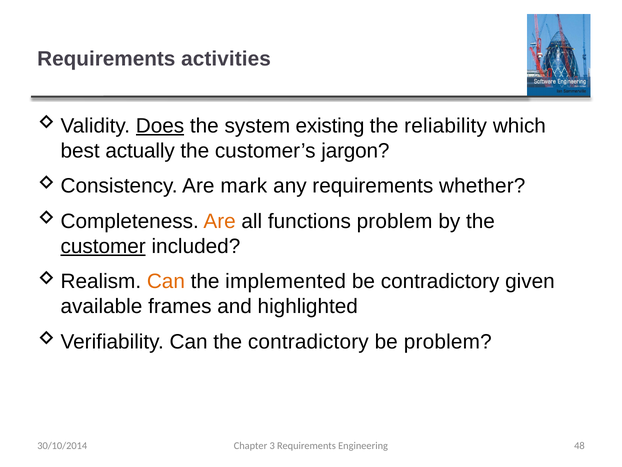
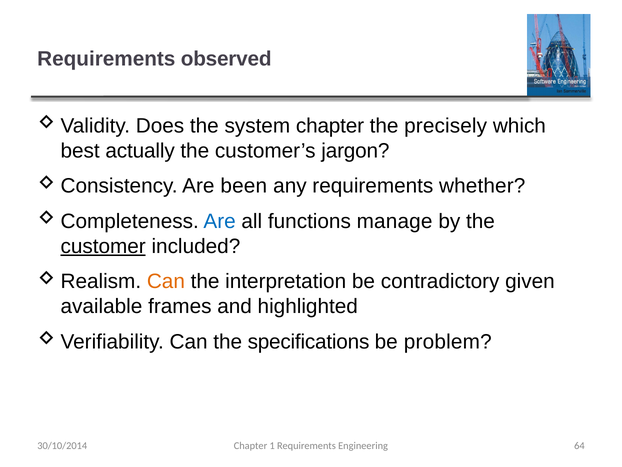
activities: activities -> observed
Does underline: present -> none
system existing: existing -> chapter
reliability: reliability -> precisely
mark: mark -> been
Are at (220, 221) colour: orange -> blue
functions problem: problem -> manage
implemented: implemented -> interpretation
the contradictory: contradictory -> specifications
3: 3 -> 1
48: 48 -> 64
